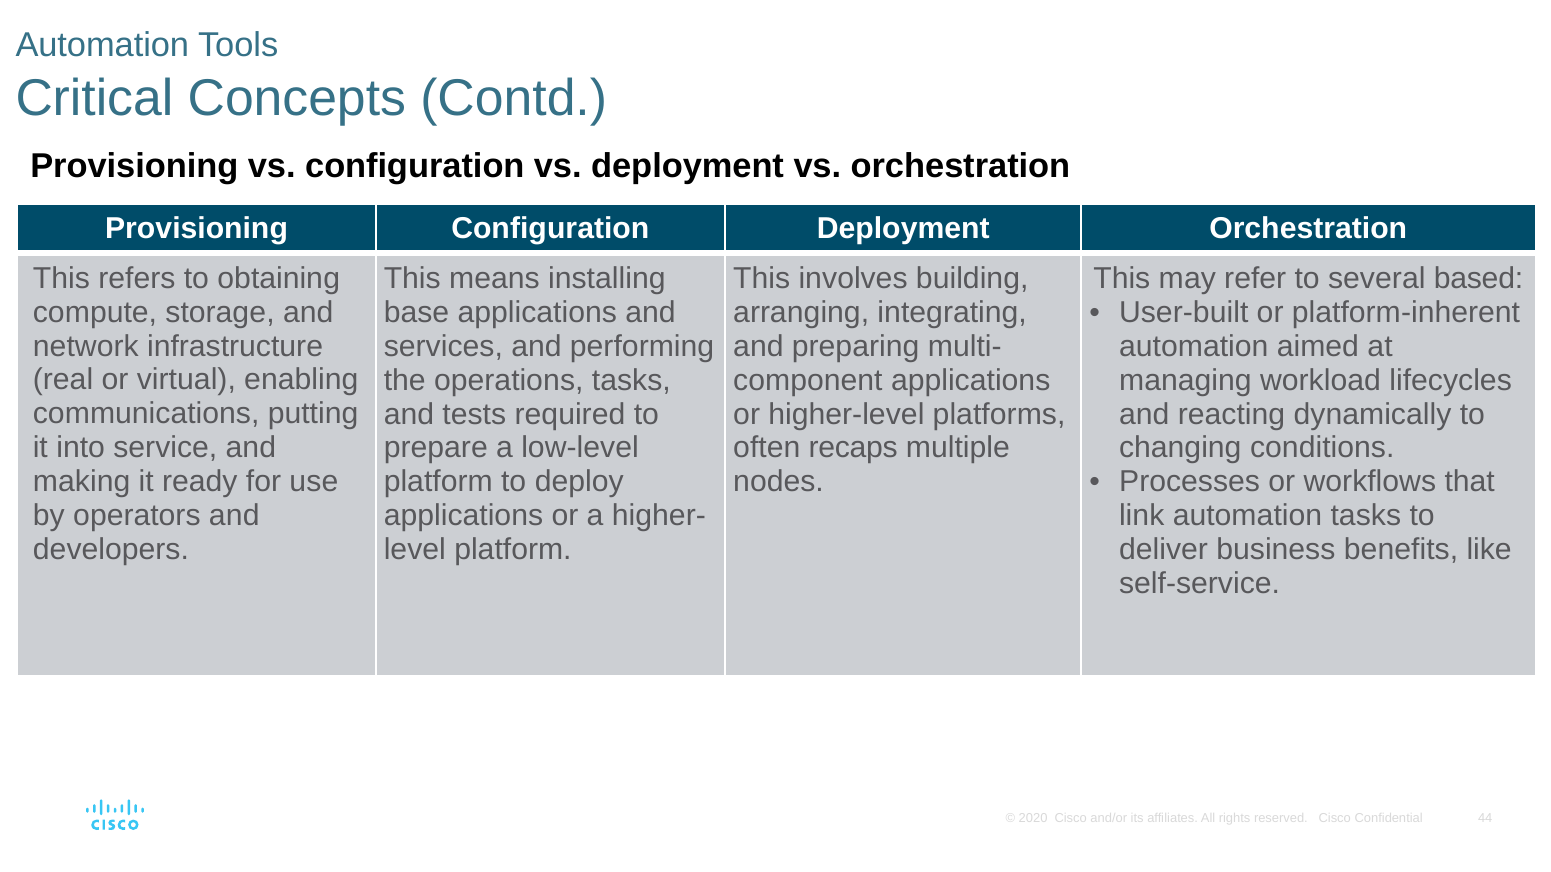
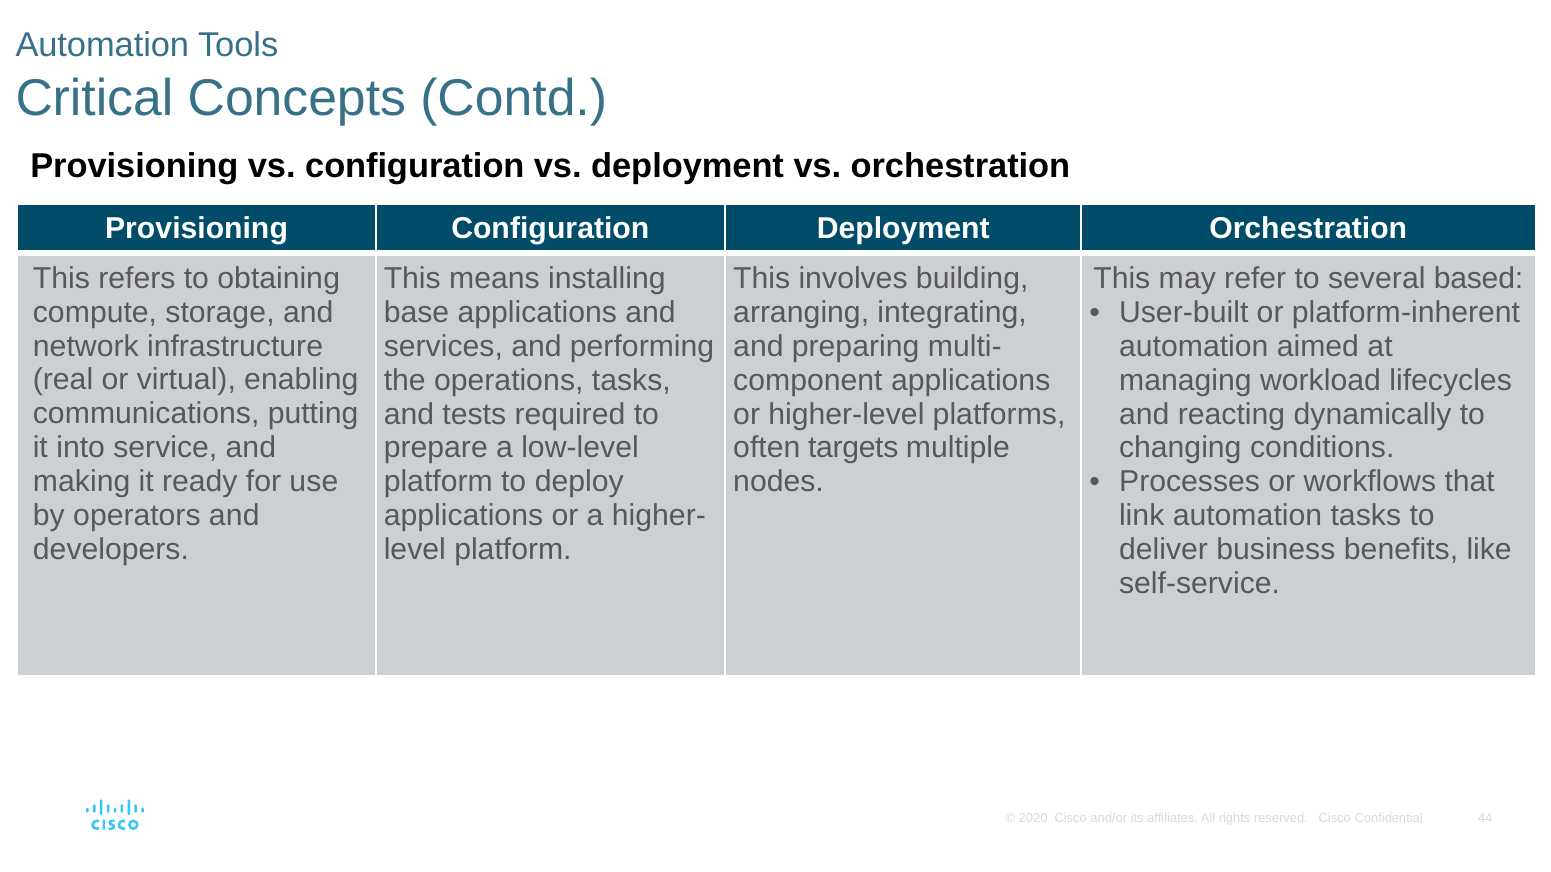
recaps: recaps -> targets
